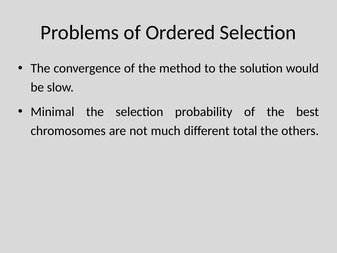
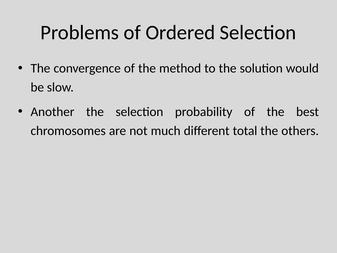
Minimal: Minimal -> Another
